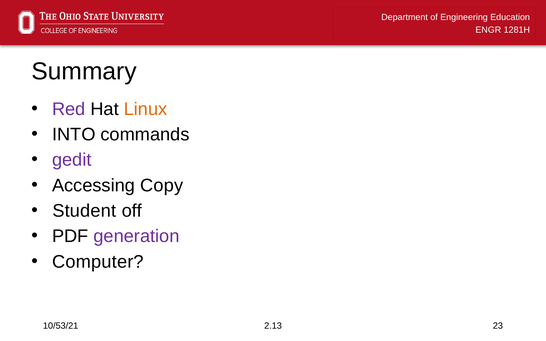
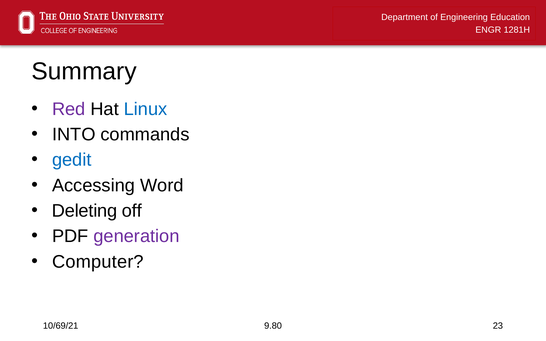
Linux colour: orange -> blue
gedit colour: purple -> blue
Copy: Copy -> Word
Student: Student -> Deleting
10/53/21: 10/53/21 -> 10/69/21
2.13: 2.13 -> 9.80
